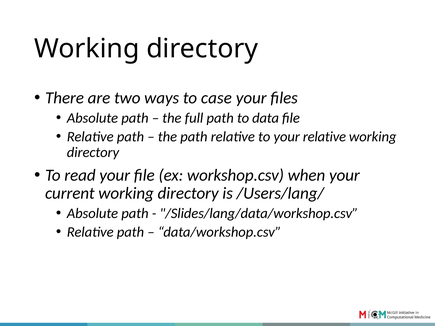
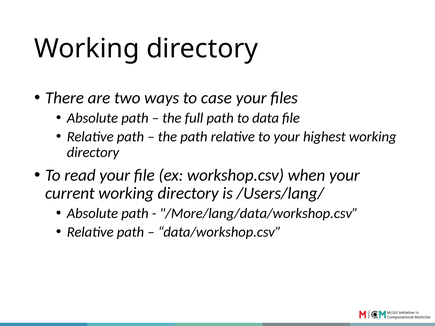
your relative: relative -> highest
/Slides/lang/data/workshop.csv: /Slides/lang/data/workshop.csv -> /More/lang/data/workshop.csv
